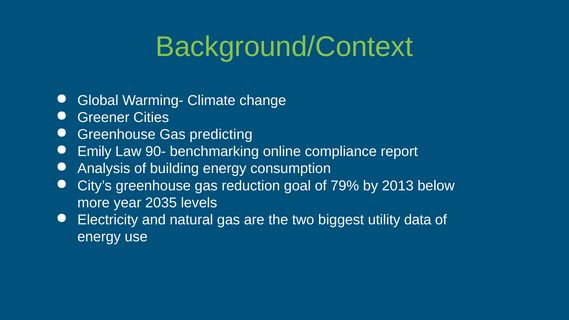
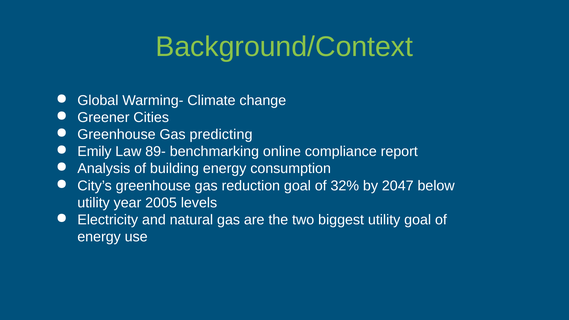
90-: 90- -> 89-
79%: 79% -> 32%
2013: 2013 -> 2047
more at (94, 203): more -> utility
2035: 2035 -> 2005
utility data: data -> goal
